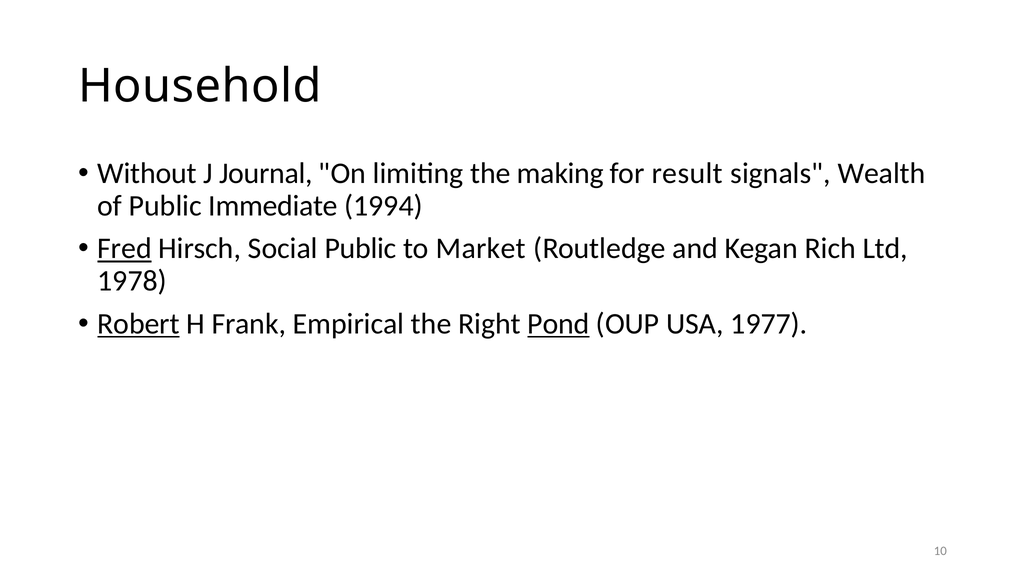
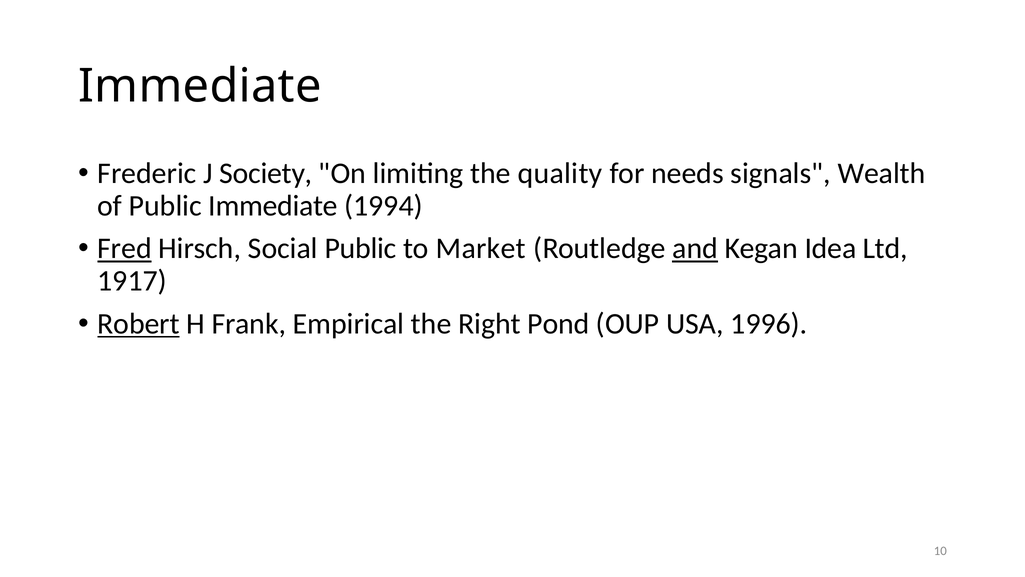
Household at (200, 86): Household -> Immediate
Without: Without -> Frederic
Journal: Journal -> Society
making: making -> quality
result: result -> needs
and underline: none -> present
Rich: Rich -> Idea
1978: 1978 -> 1917
Pond underline: present -> none
1977: 1977 -> 1996
